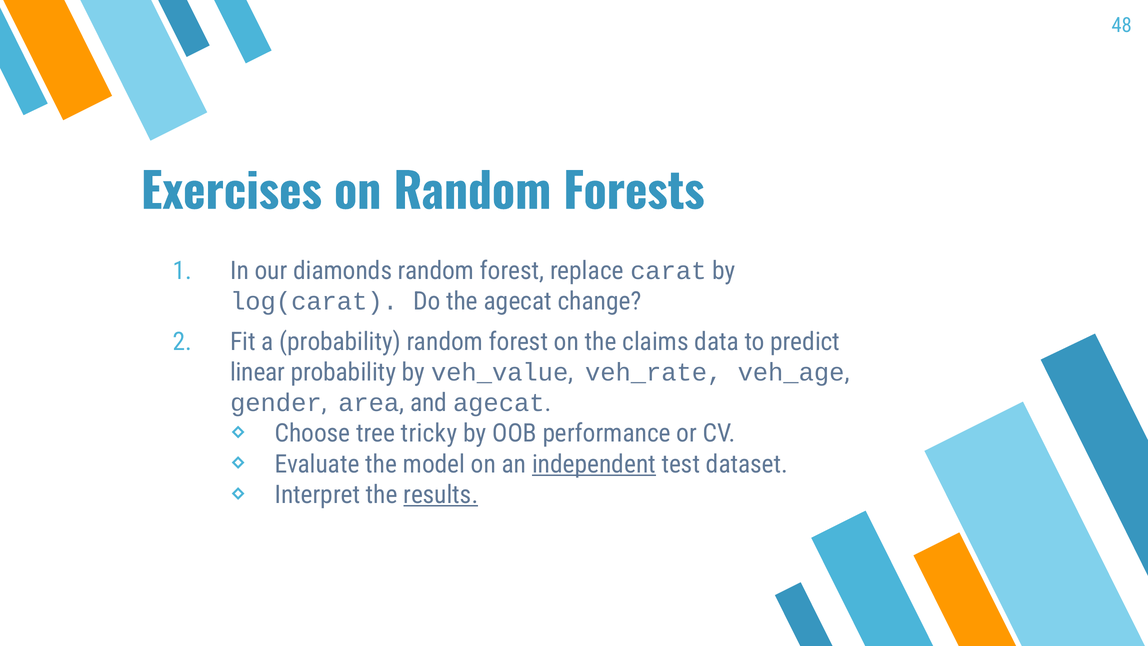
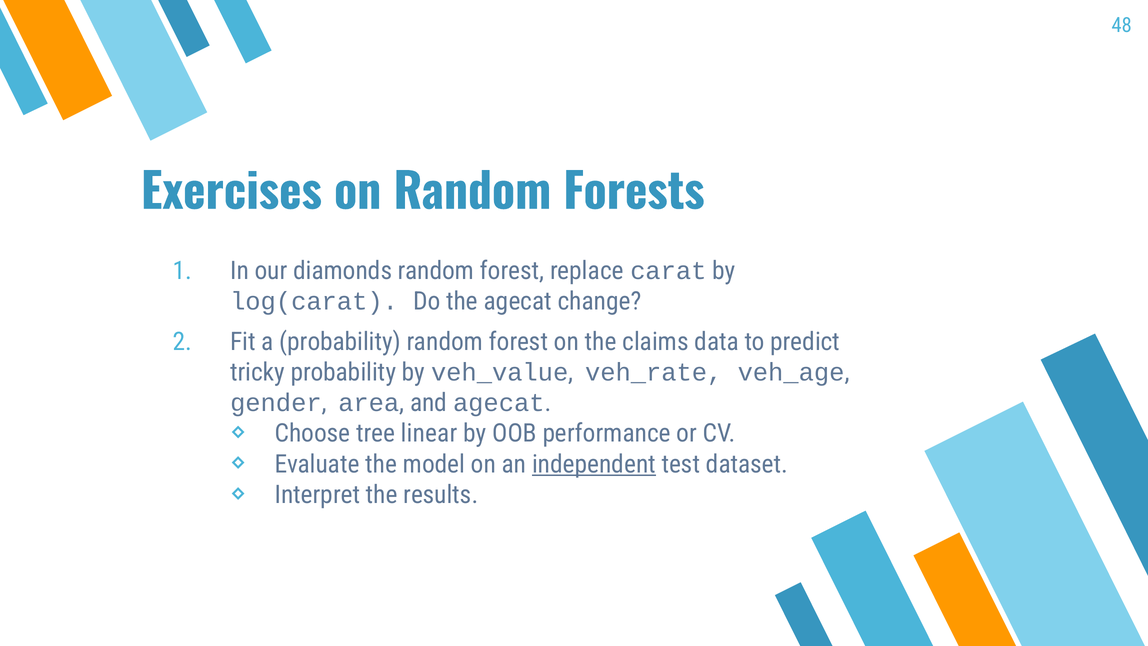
linear: linear -> tricky
tricky: tricky -> linear
results underline: present -> none
